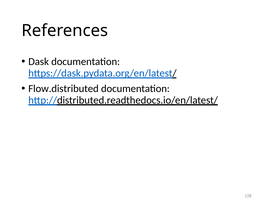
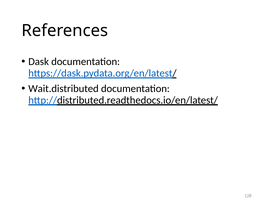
Flow.distributed: Flow.distributed -> Wait.distributed
